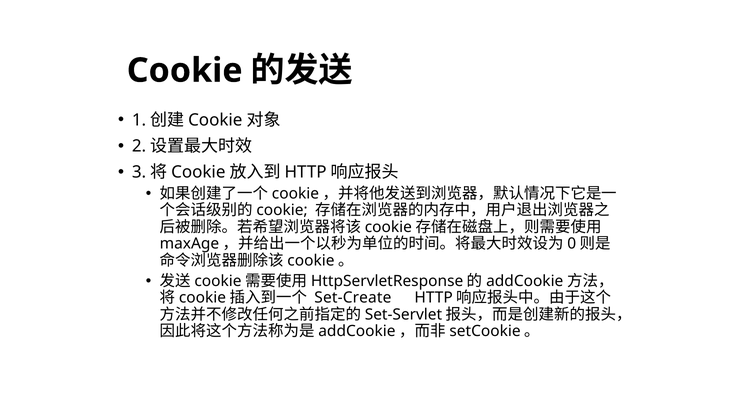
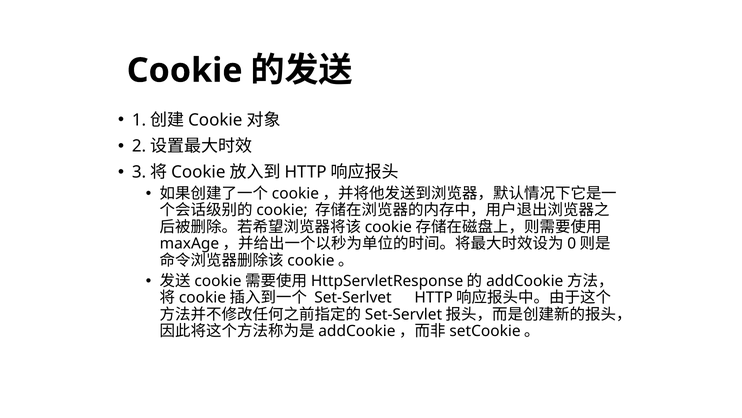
Set-Create: Set-Create -> Set-Serlvet
